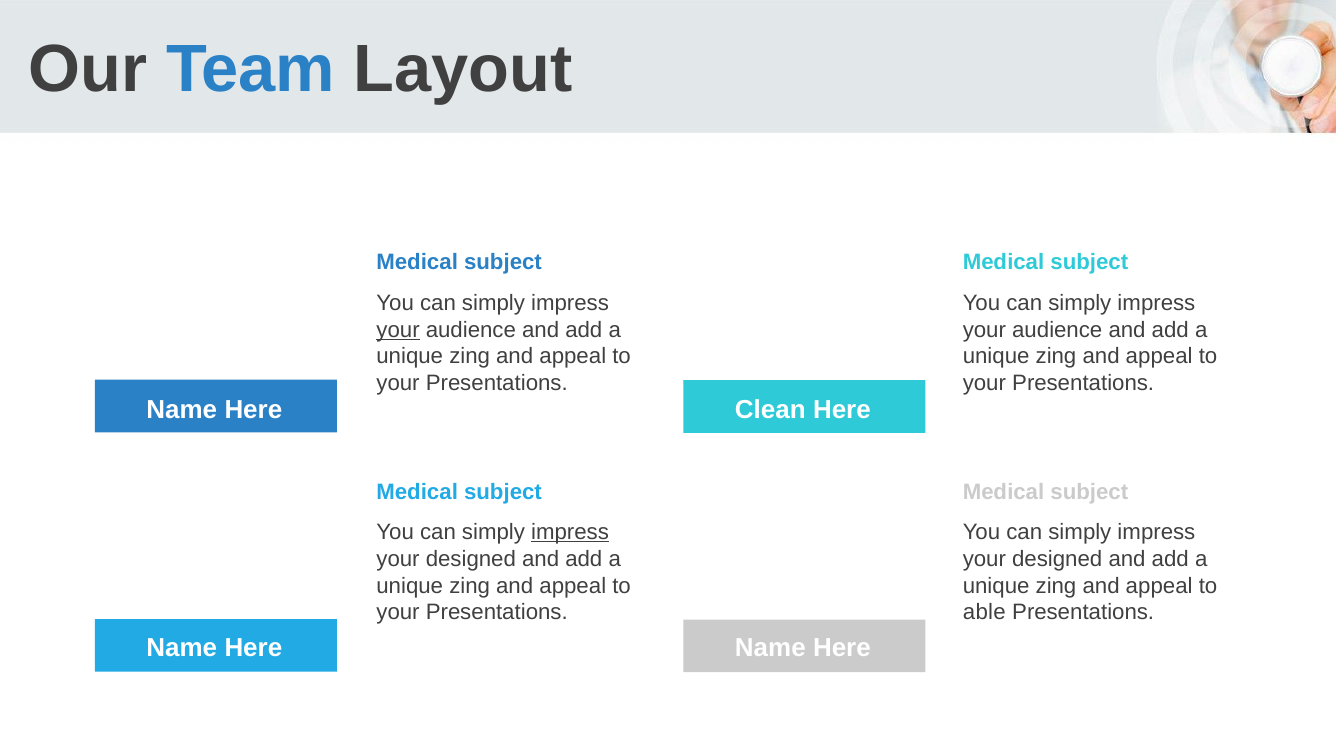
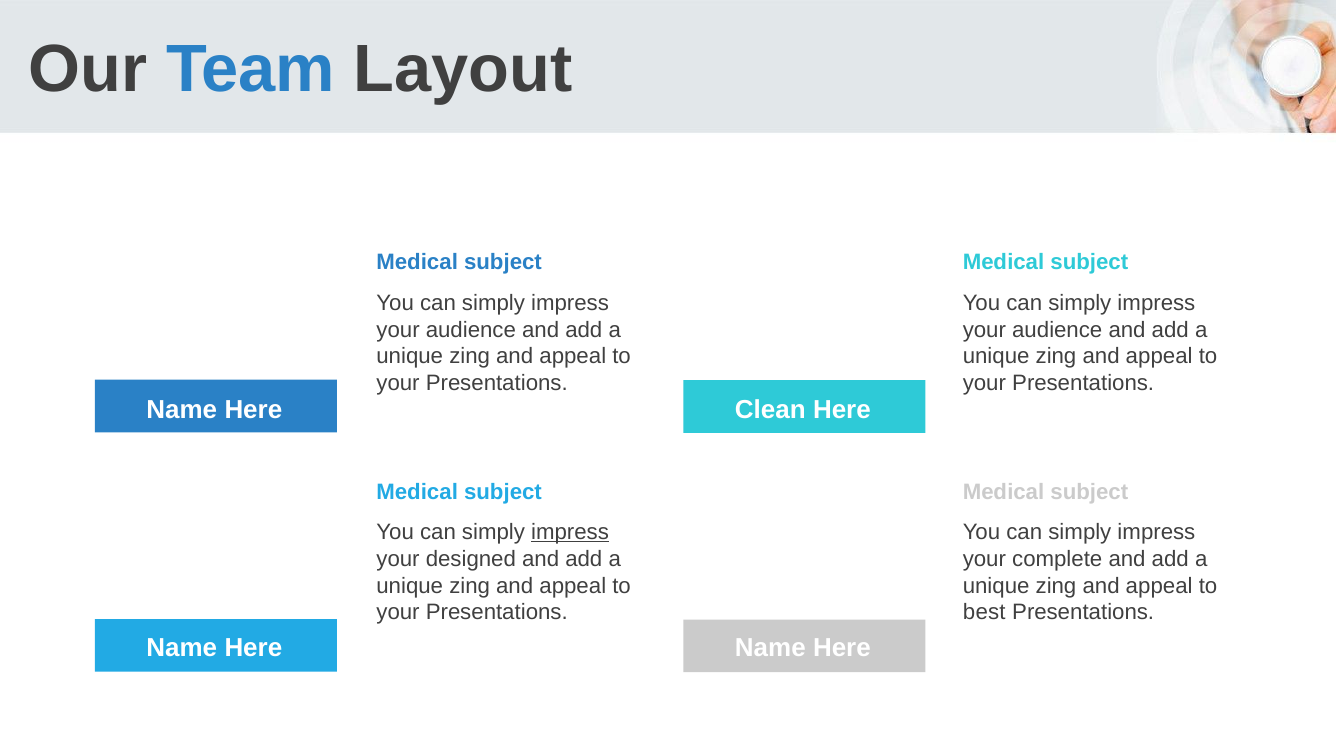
your at (398, 329) underline: present -> none
designed at (1057, 559): designed -> complete
able: able -> best
